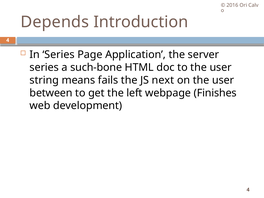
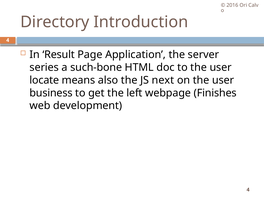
Depends: Depends -> Directory
In Series: Series -> Result
string: string -> locate
fails: fails -> also
between: between -> business
